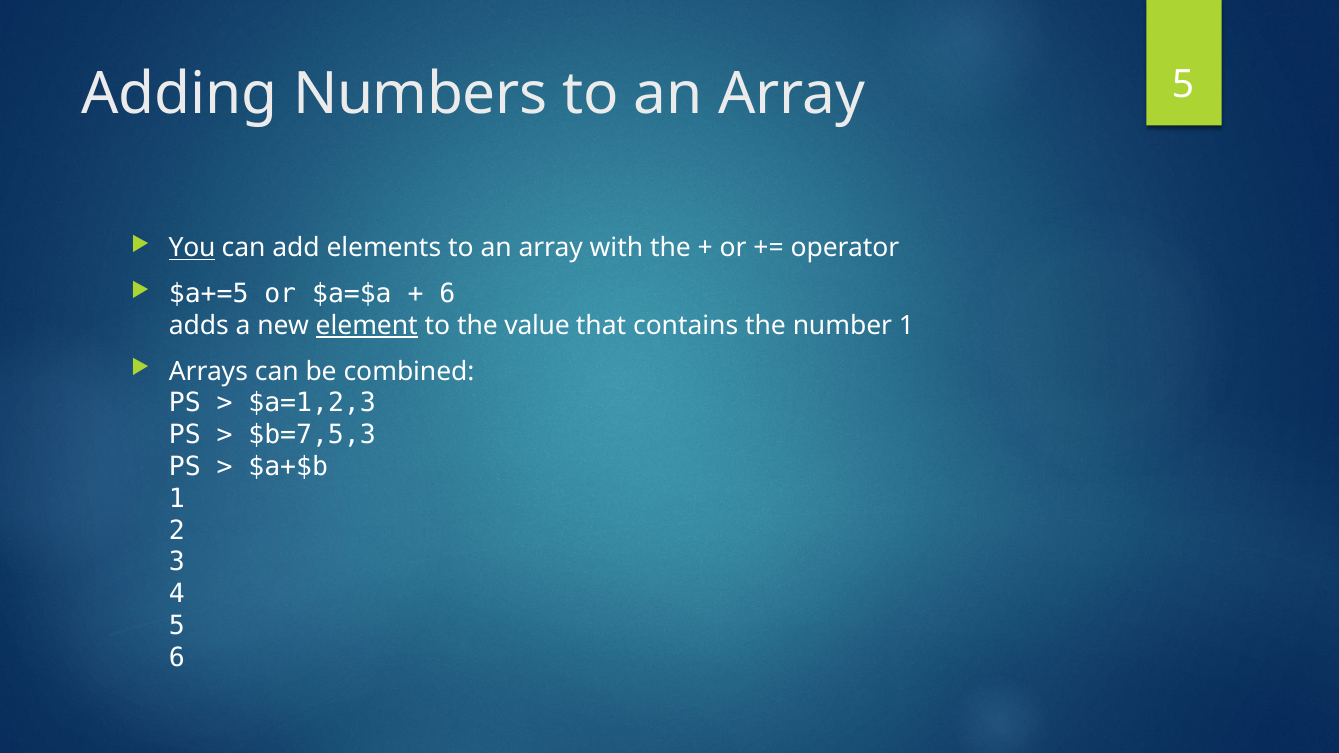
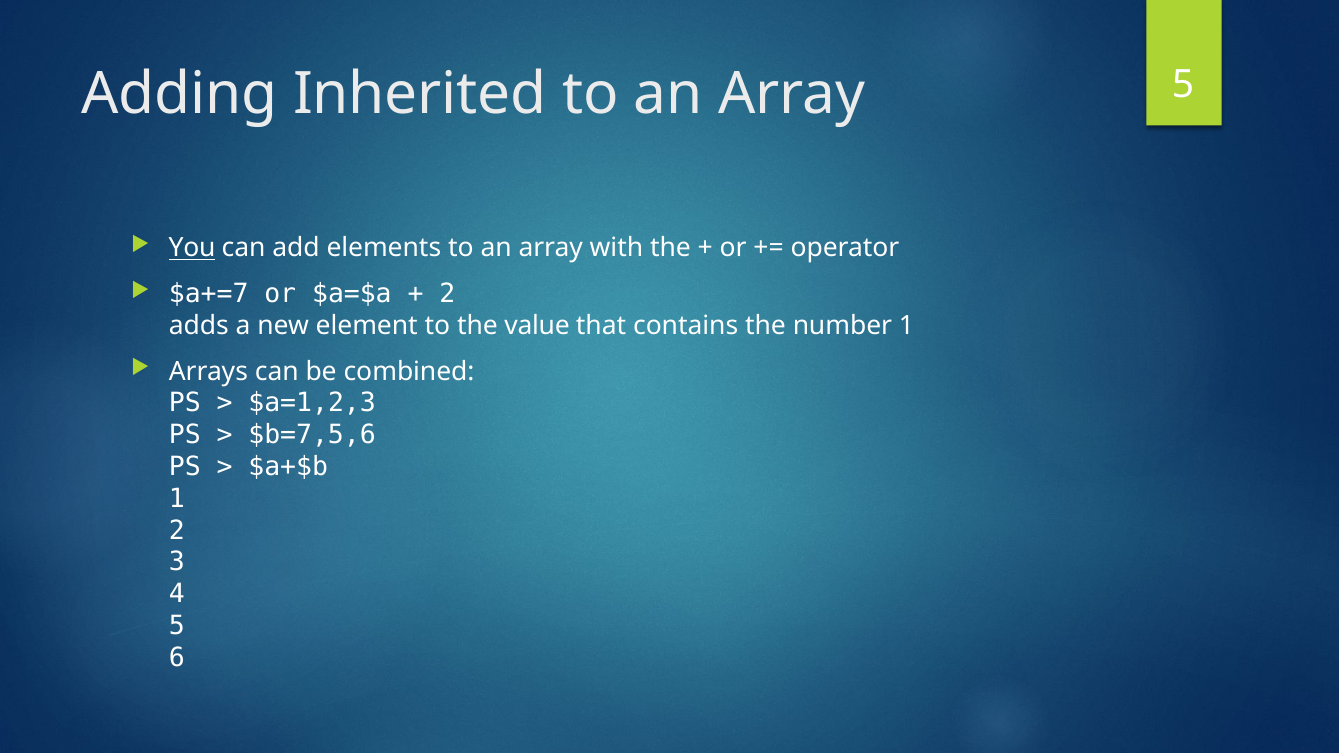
Numbers: Numbers -> Inherited
$a+=5: $a+=5 -> $a+=7
6 at (447, 294): 6 -> 2
element underline: present -> none
$b=7,5,3: $b=7,5,3 -> $b=7,5,6
